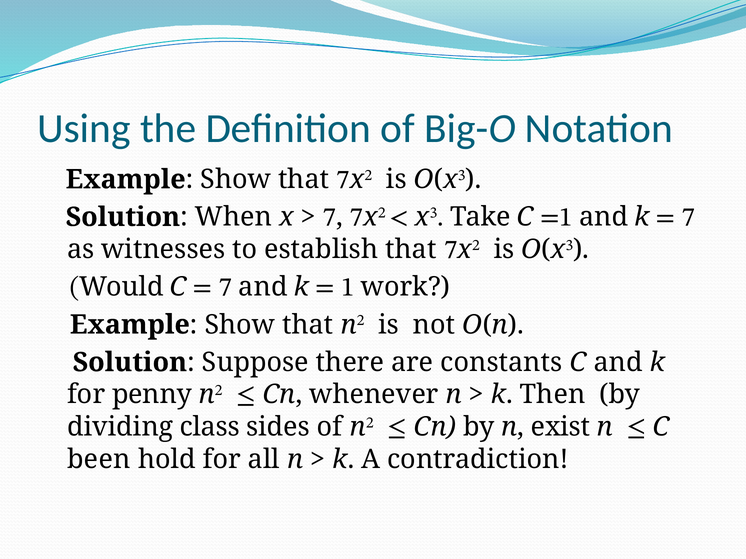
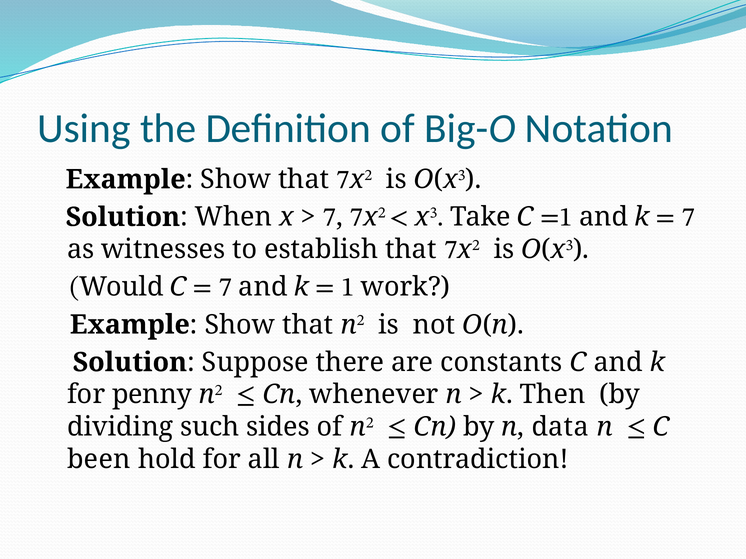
class: class -> such
exist: exist -> data
